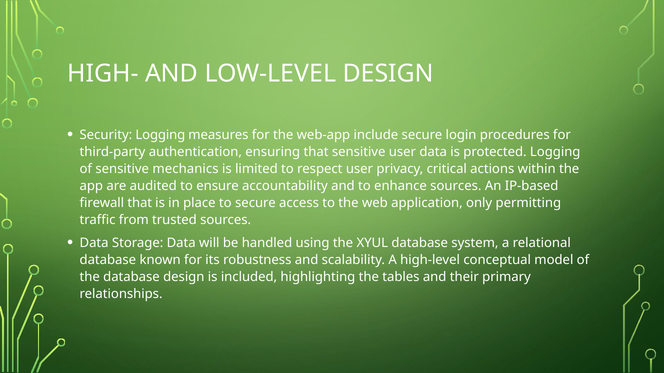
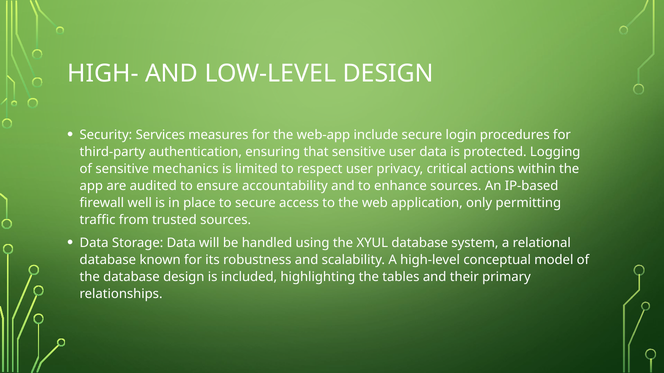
Security Logging: Logging -> Services
firewall that: that -> well
